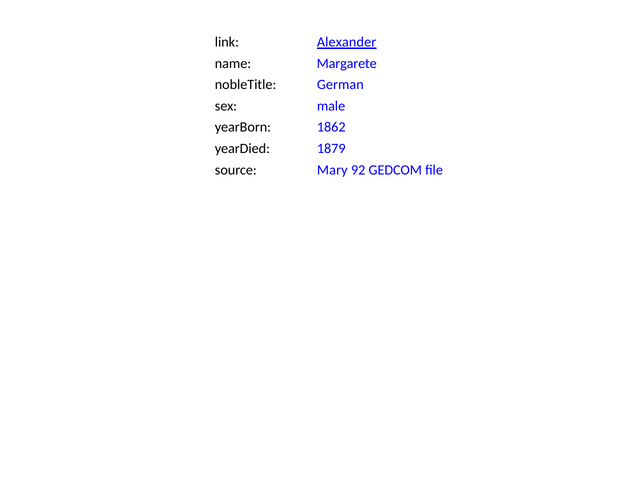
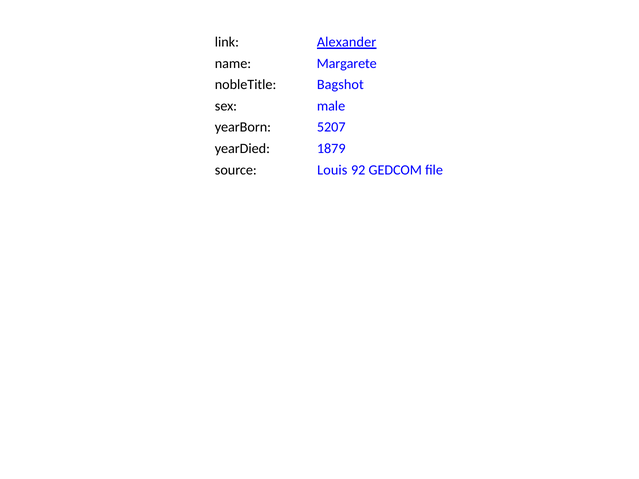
German: German -> Bagshot
1862: 1862 -> 5207
Mary: Mary -> Louis
